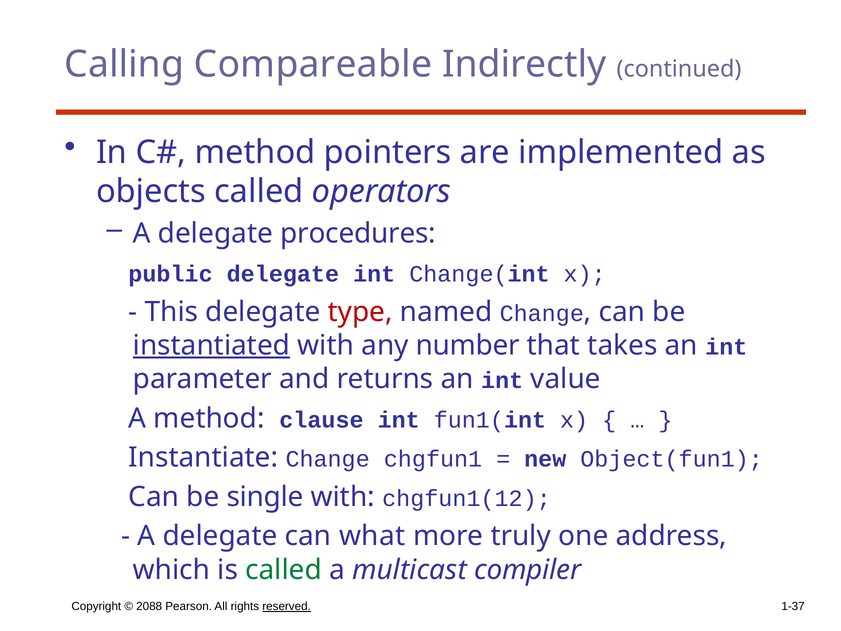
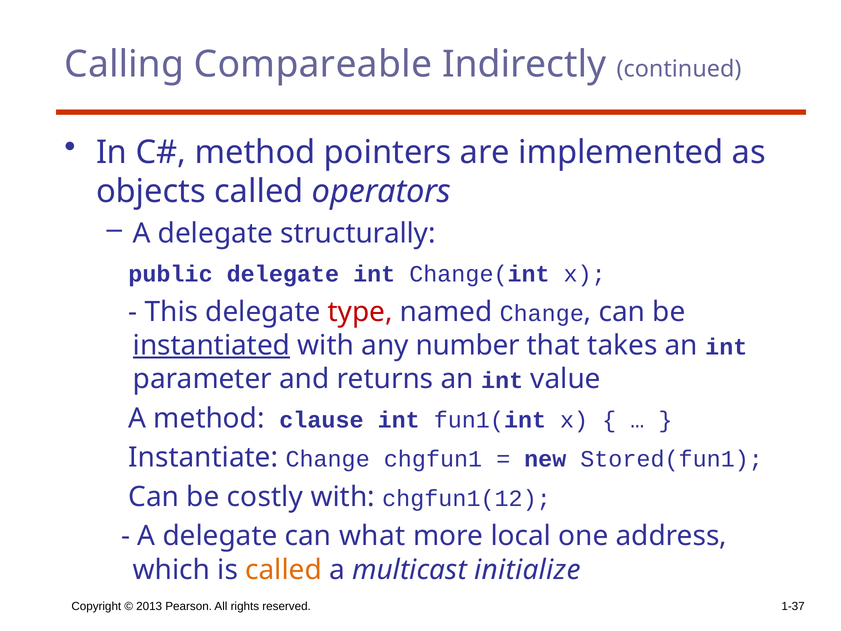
procedures: procedures -> structurally
Object(fun1: Object(fun1 -> Stored(fun1
single: single -> costly
truly: truly -> local
called at (284, 570) colour: green -> orange
compiler: compiler -> initialize
2088: 2088 -> 2013
reserved underline: present -> none
